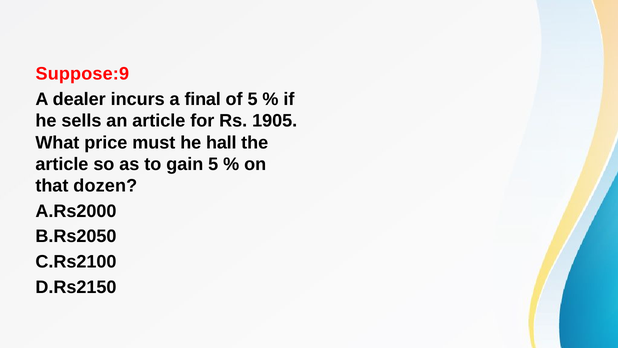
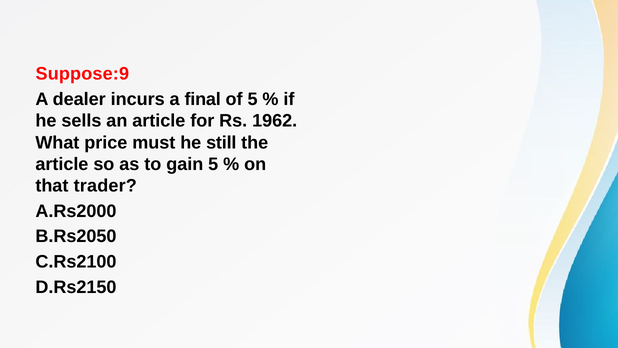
1905: 1905 -> 1962
hall: hall -> still
dozen: dozen -> trader
